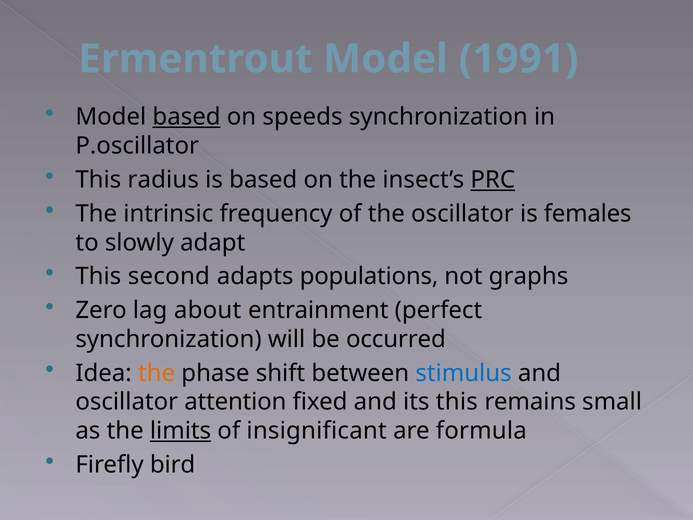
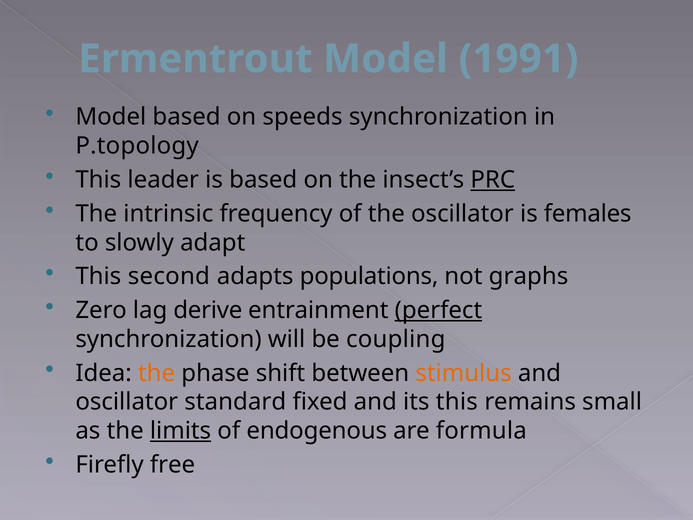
based at (187, 117) underline: present -> none
P.oscillator: P.oscillator -> P.topology
radius: radius -> leader
about: about -> derive
perfect underline: none -> present
occurred: occurred -> coupling
stimulus colour: blue -> orange
attention: attention -> standard
insignificant: insignificant -> endogenous
bird: bird -> free
